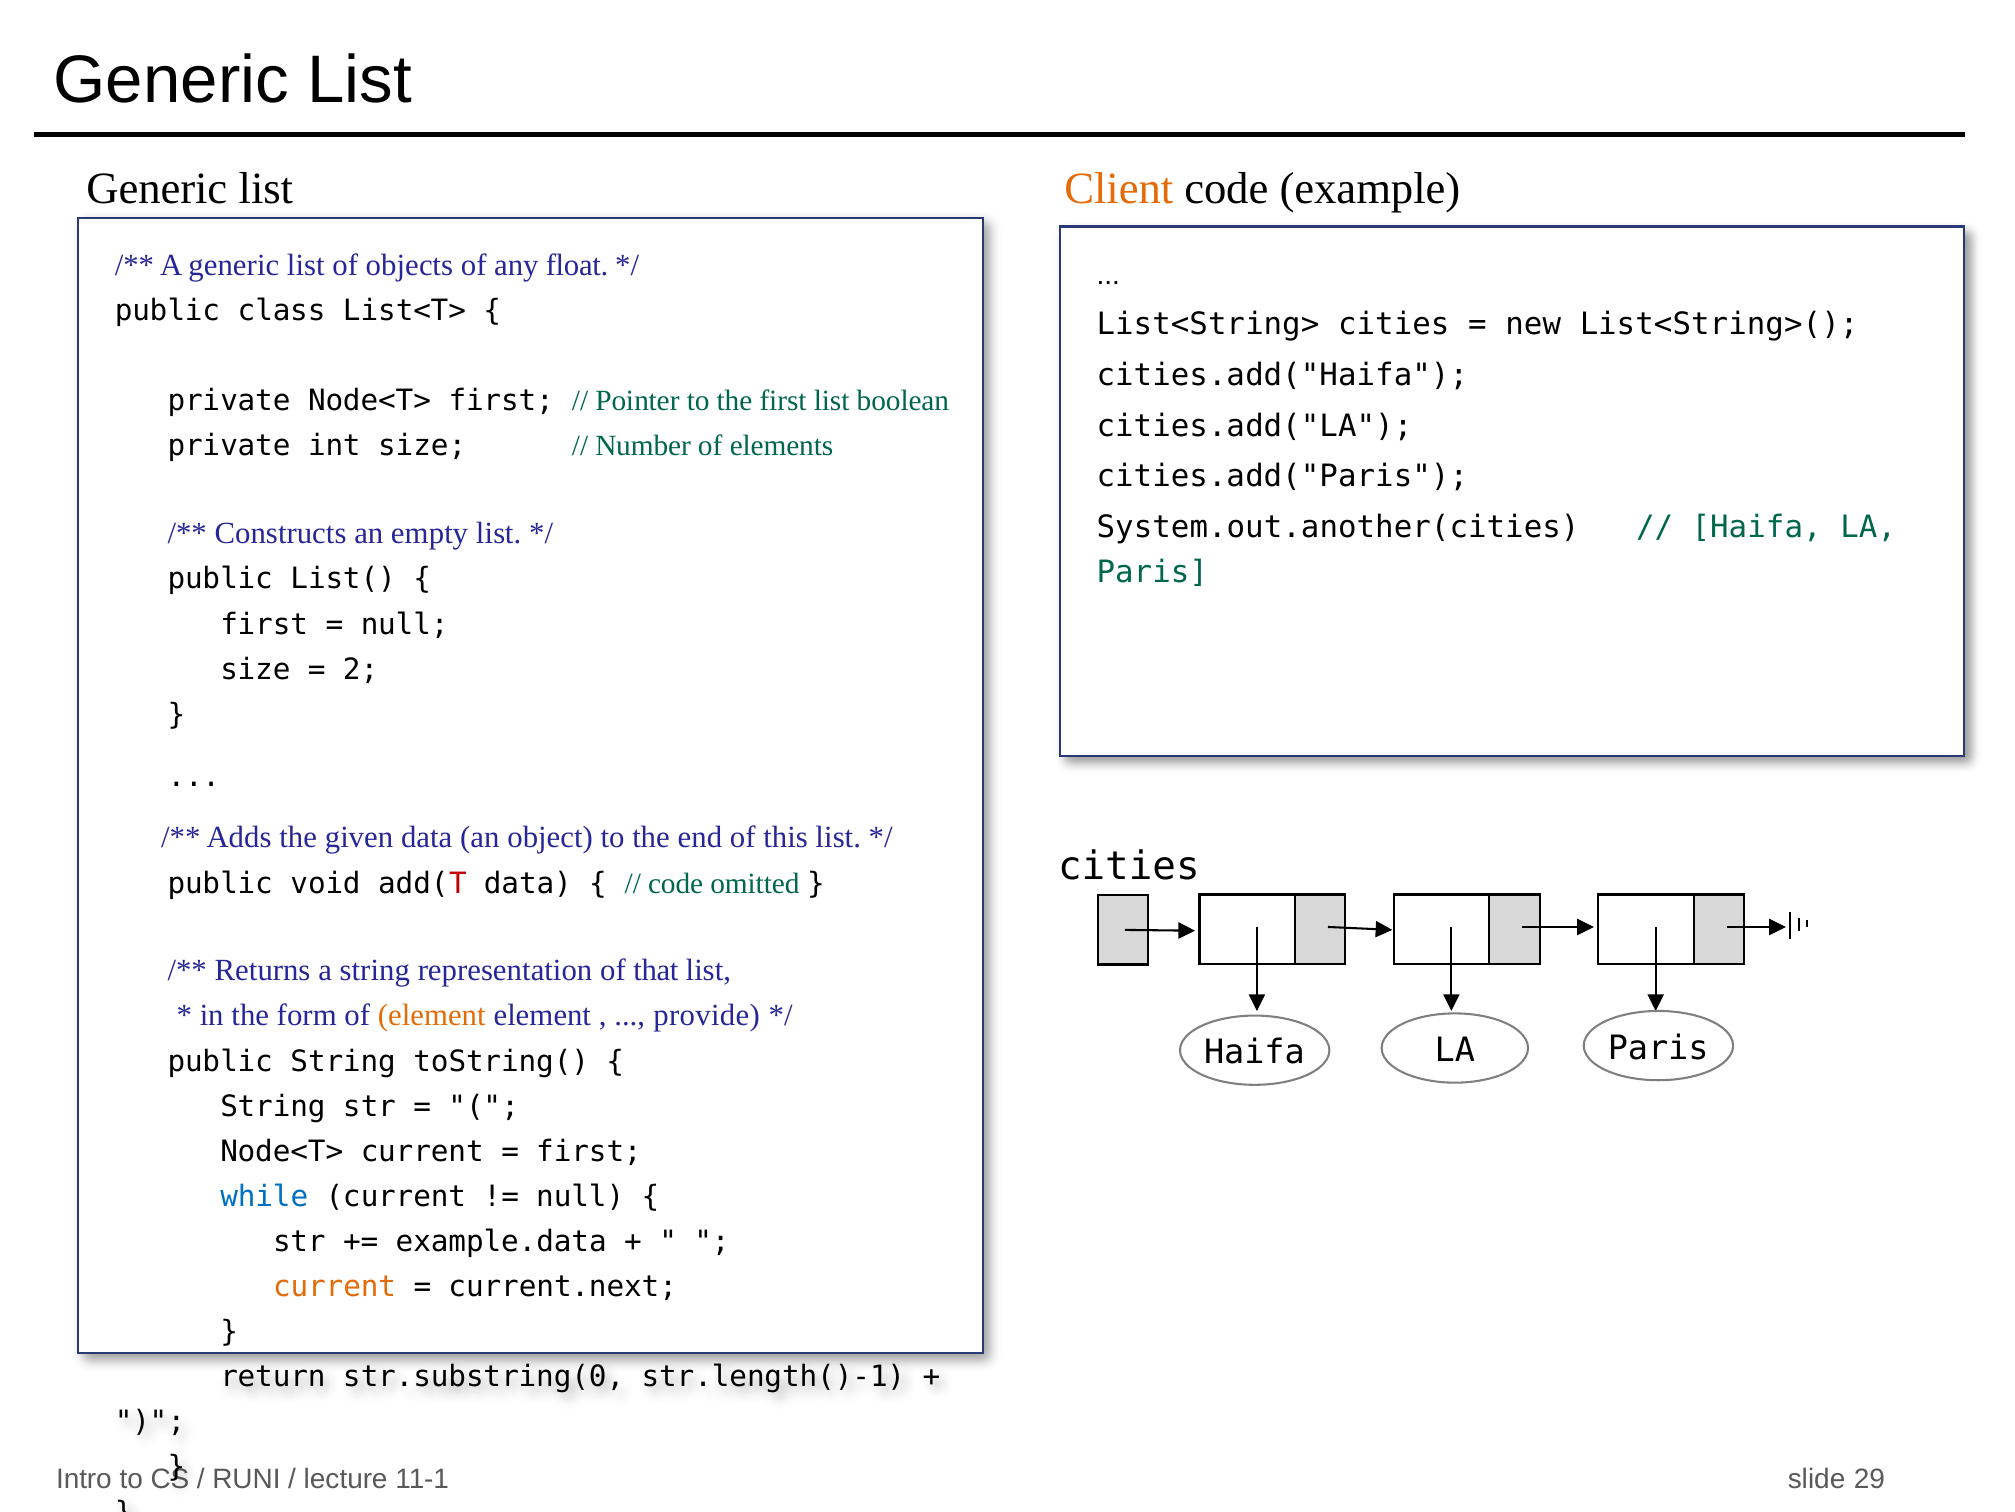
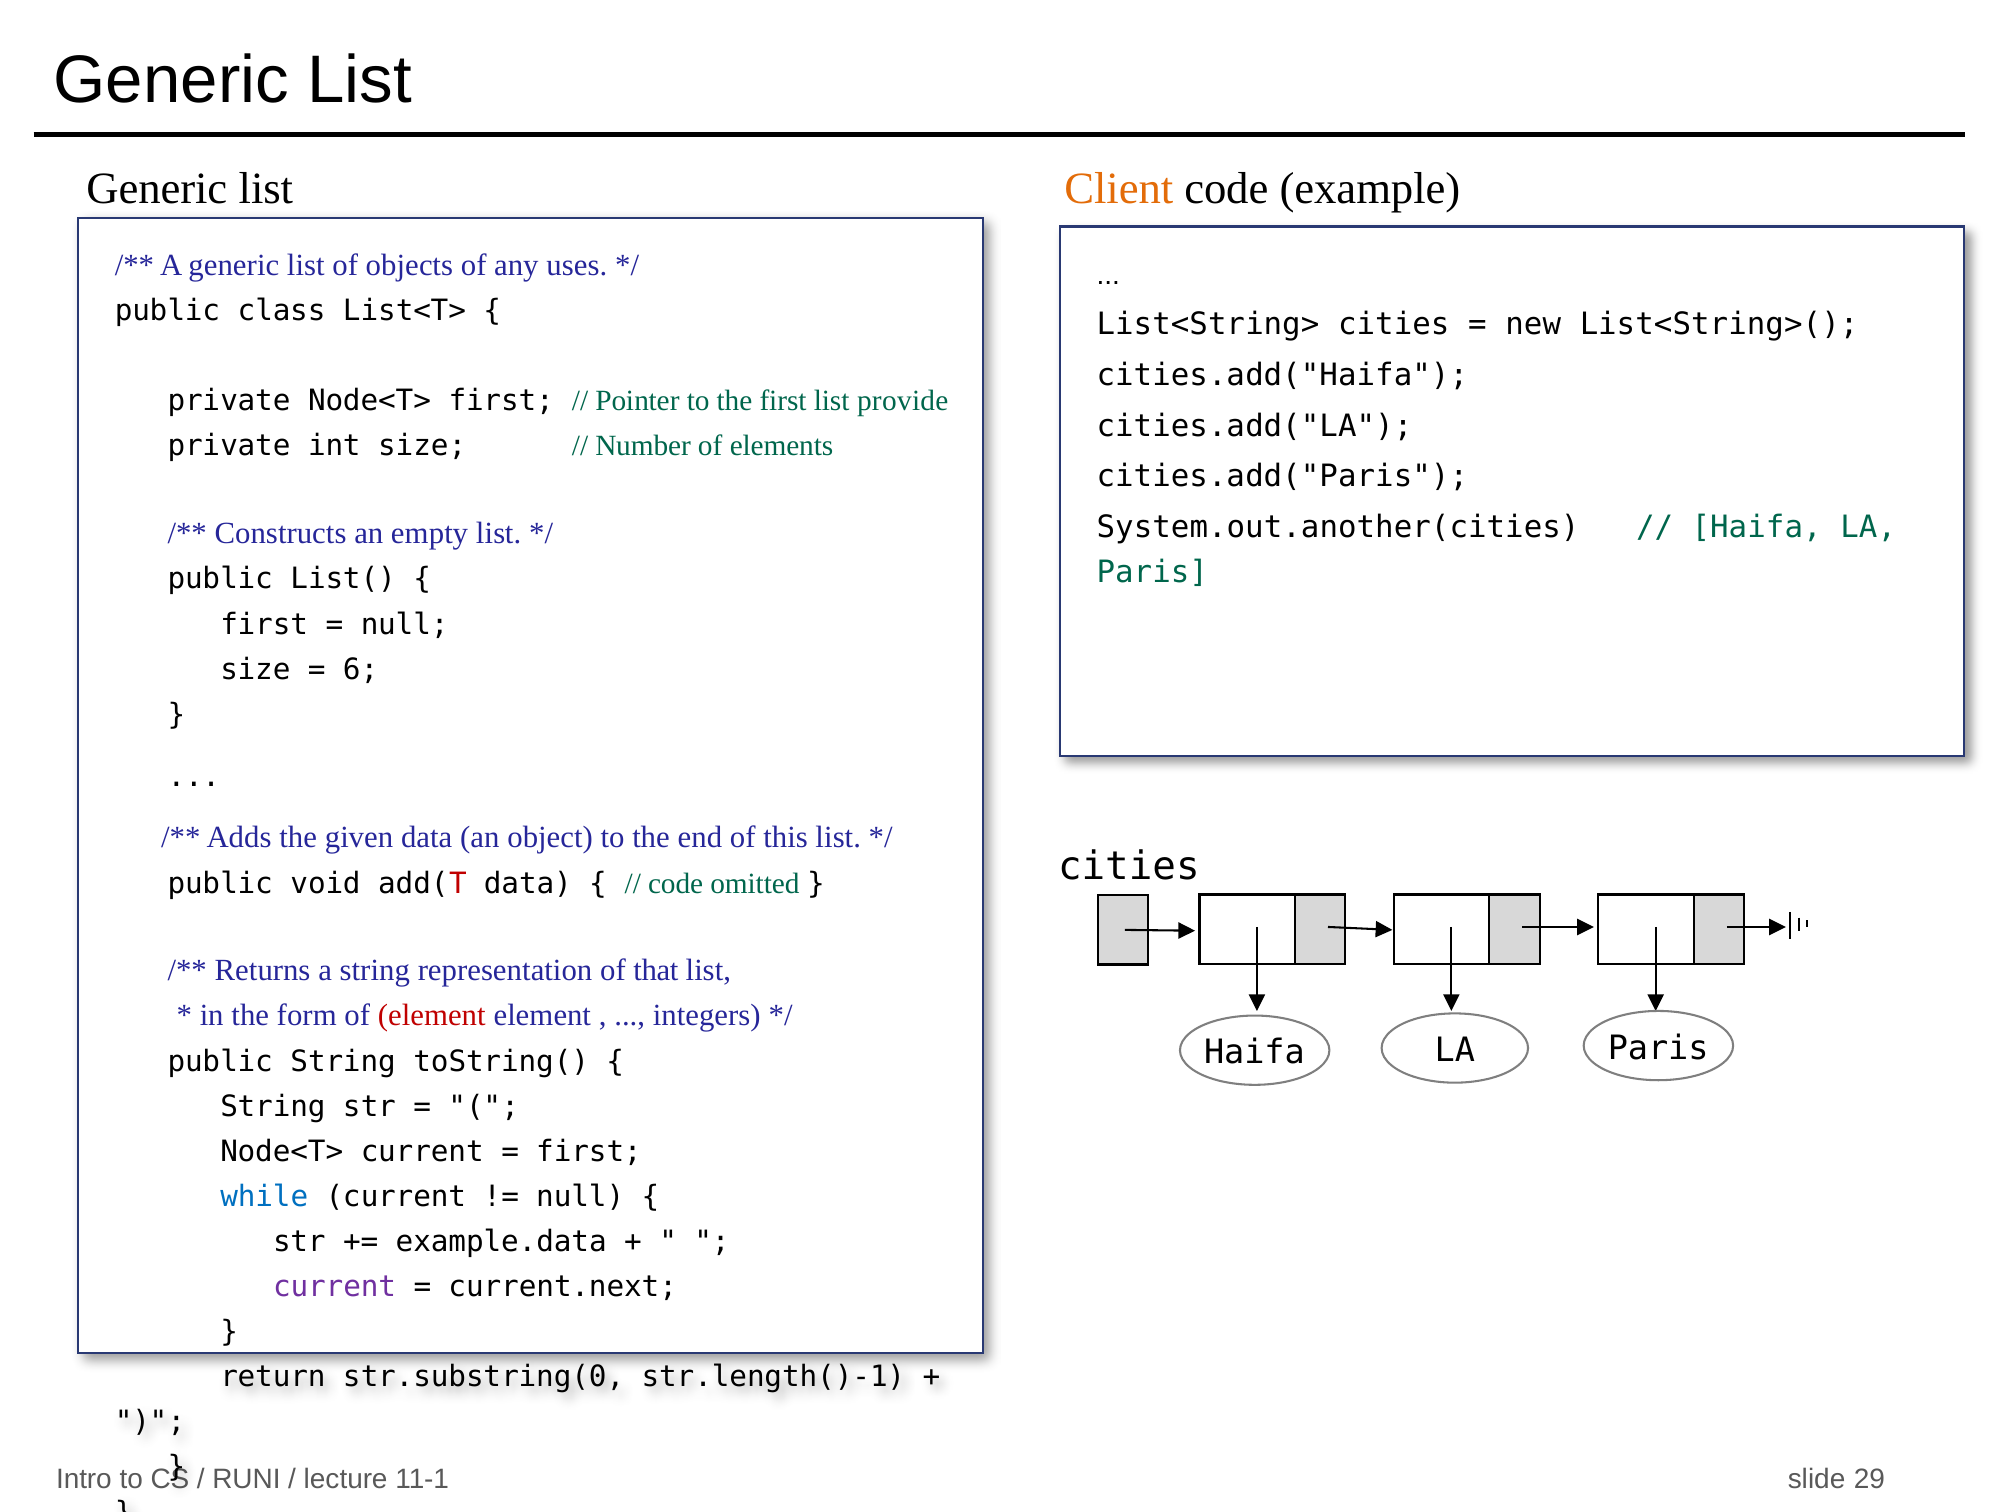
float: float -> uses
boolean: boolean -> provide
2: 2 -> 6
element at (432, 1015) colour: orange -> red
provide: provide -> integers
current at (335, 1286) colour: orange -> purple
